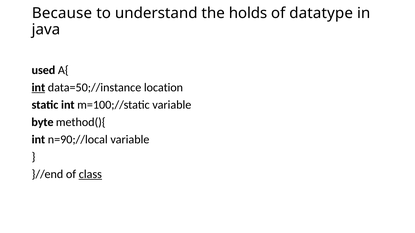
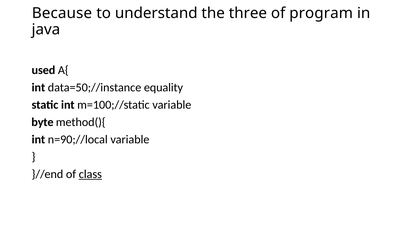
holds: holds -> three
datatype: datatype -> program
int at (38, 88) underline: present -> none
location: location -> equality
